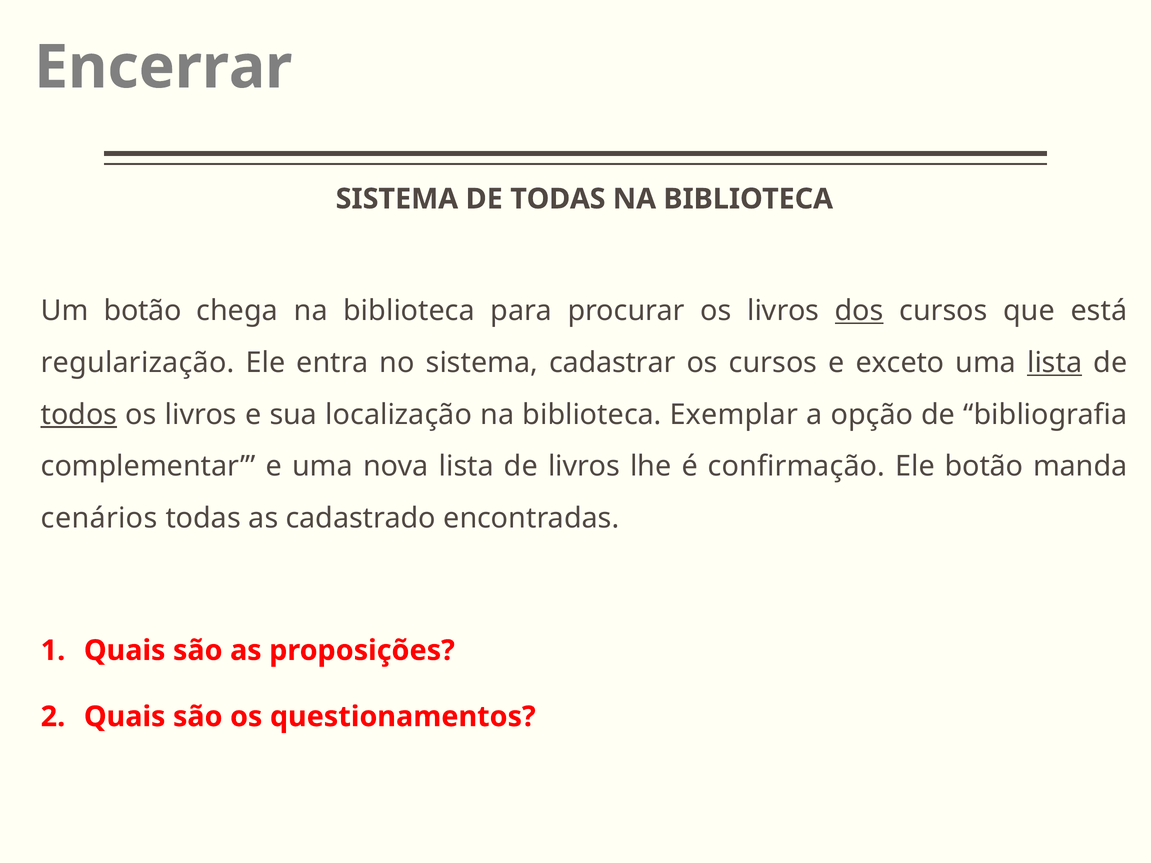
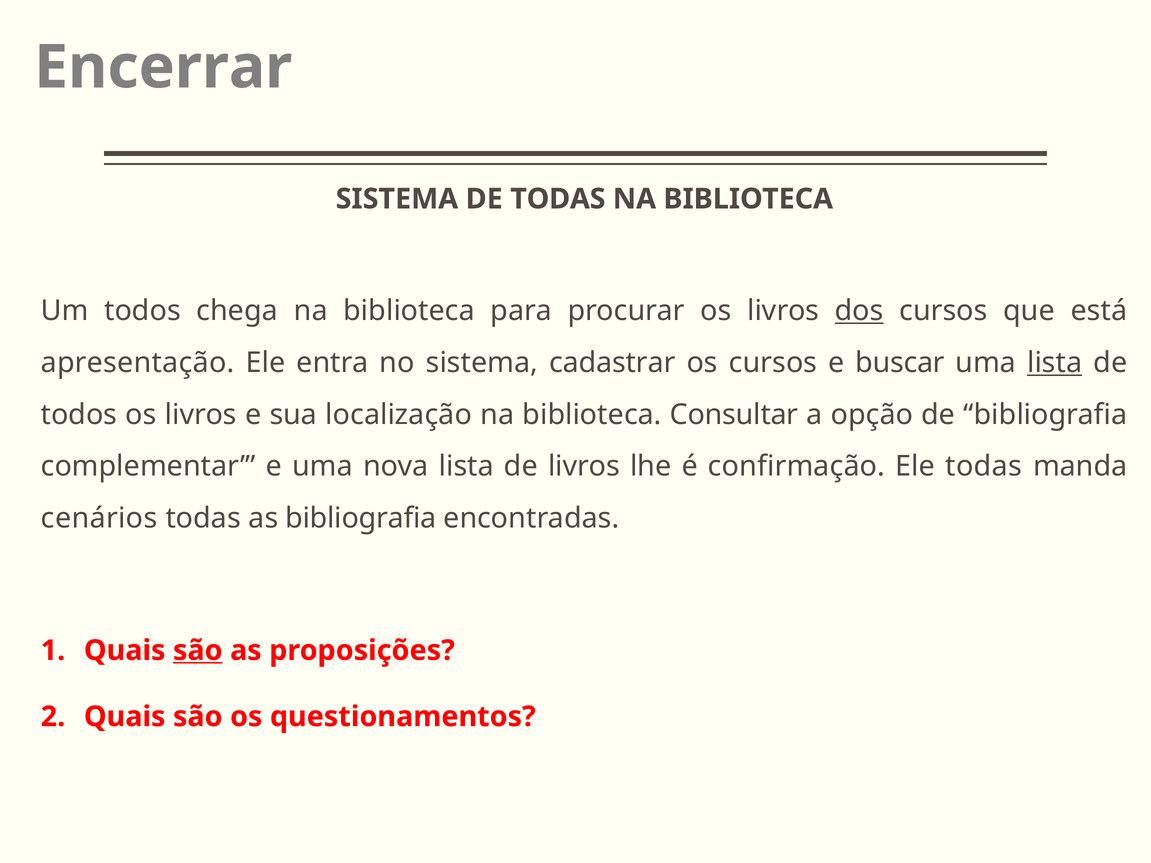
Um botão: botão -> todos
regularização: regularização -> apresentação
exceto: exceto -> buscar
todos at (79, 415) underline: present -> none
Exemplar: Exemplar -> Consultar
Ele botão: botão -> todas
as cadastrado: cadastrado -> bibliografia
são at (198, 651) underline: none -> present
